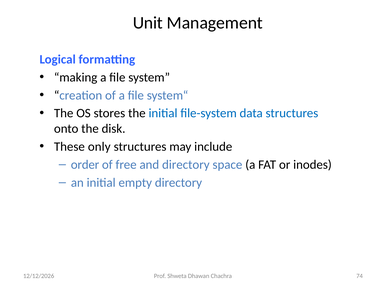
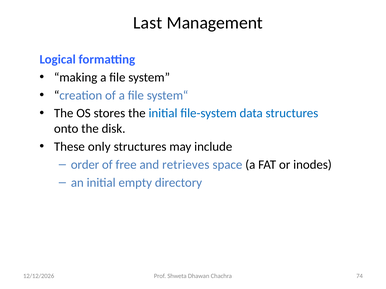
Unit: Unit -> Last
and directory: directory -> retrieves
